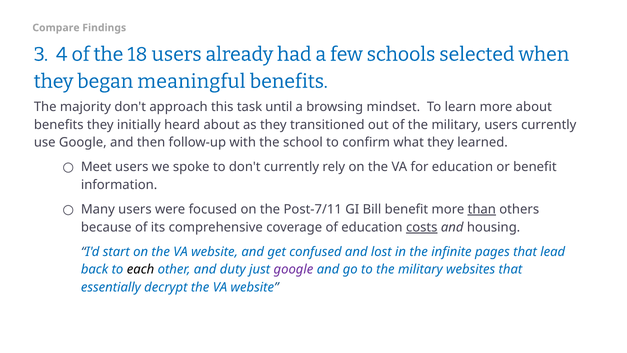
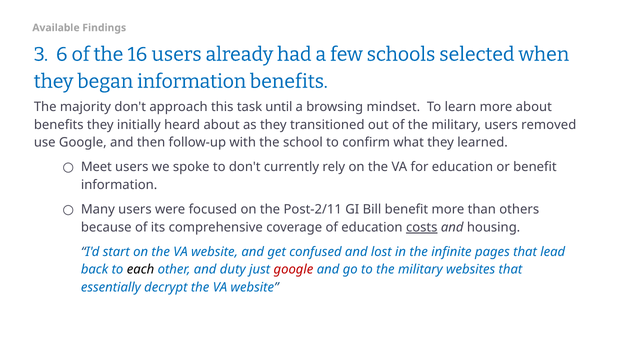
Compare: Compare -> Available
4: 4 -> 6
18: 18 -> 16
began meaningful: meaningful -> information
users currently: currently -> removed
Post-7/11: Post-7/11 -> Post-2/11
than underline: present -> none
google at (293, 269) colour: purple -> red
